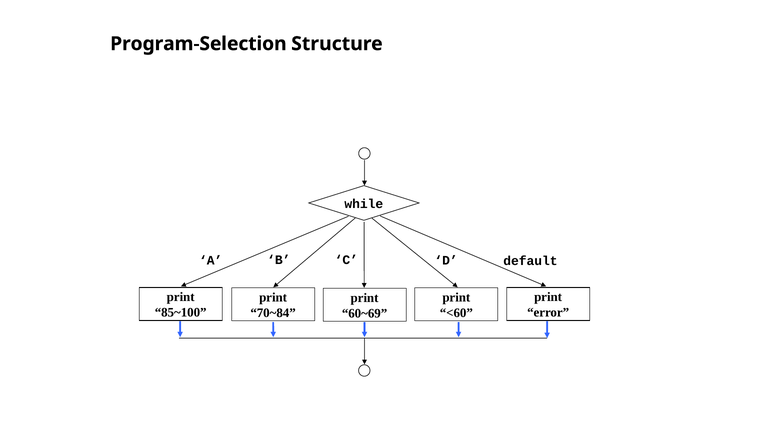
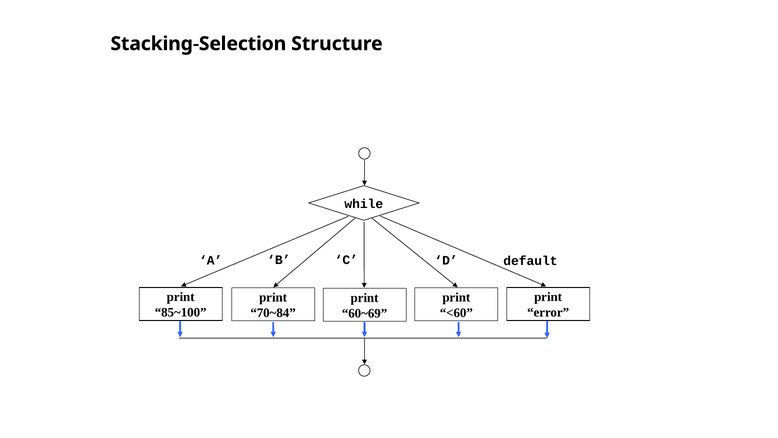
Program-Selection: Program-Selection -> Stacking-Selection
